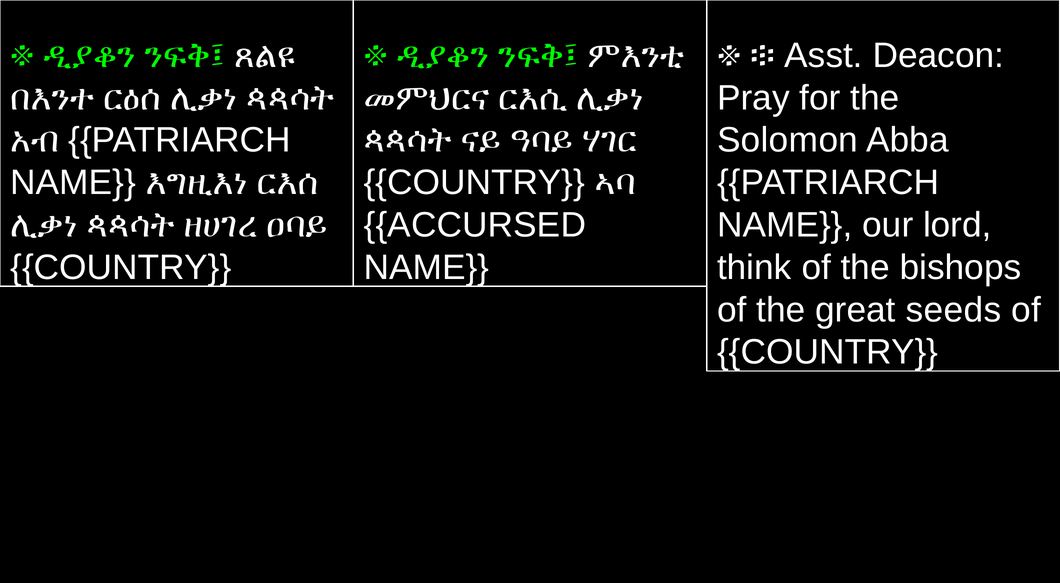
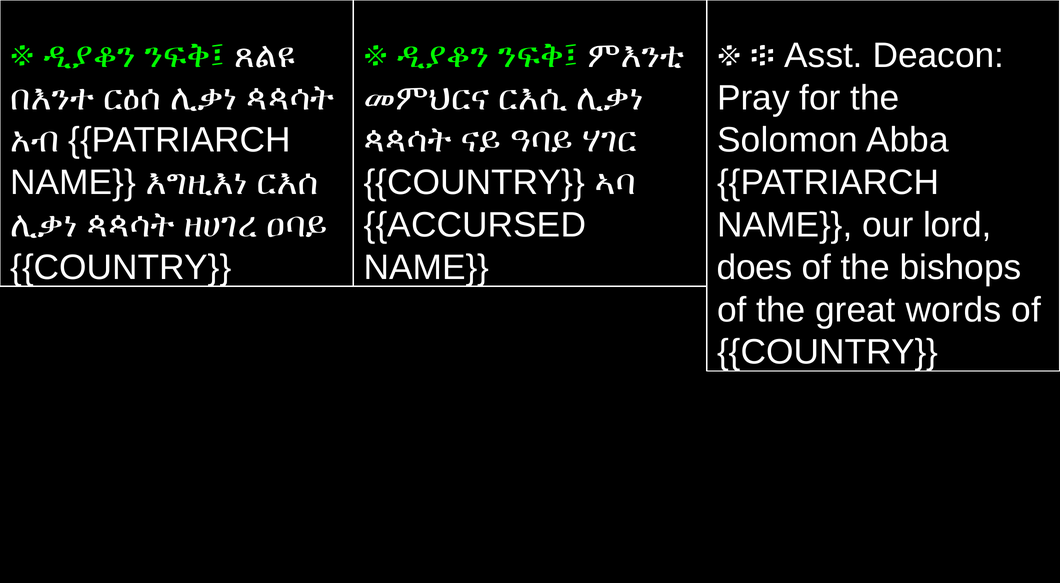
think: think -> does
seeds: seeds -> words
